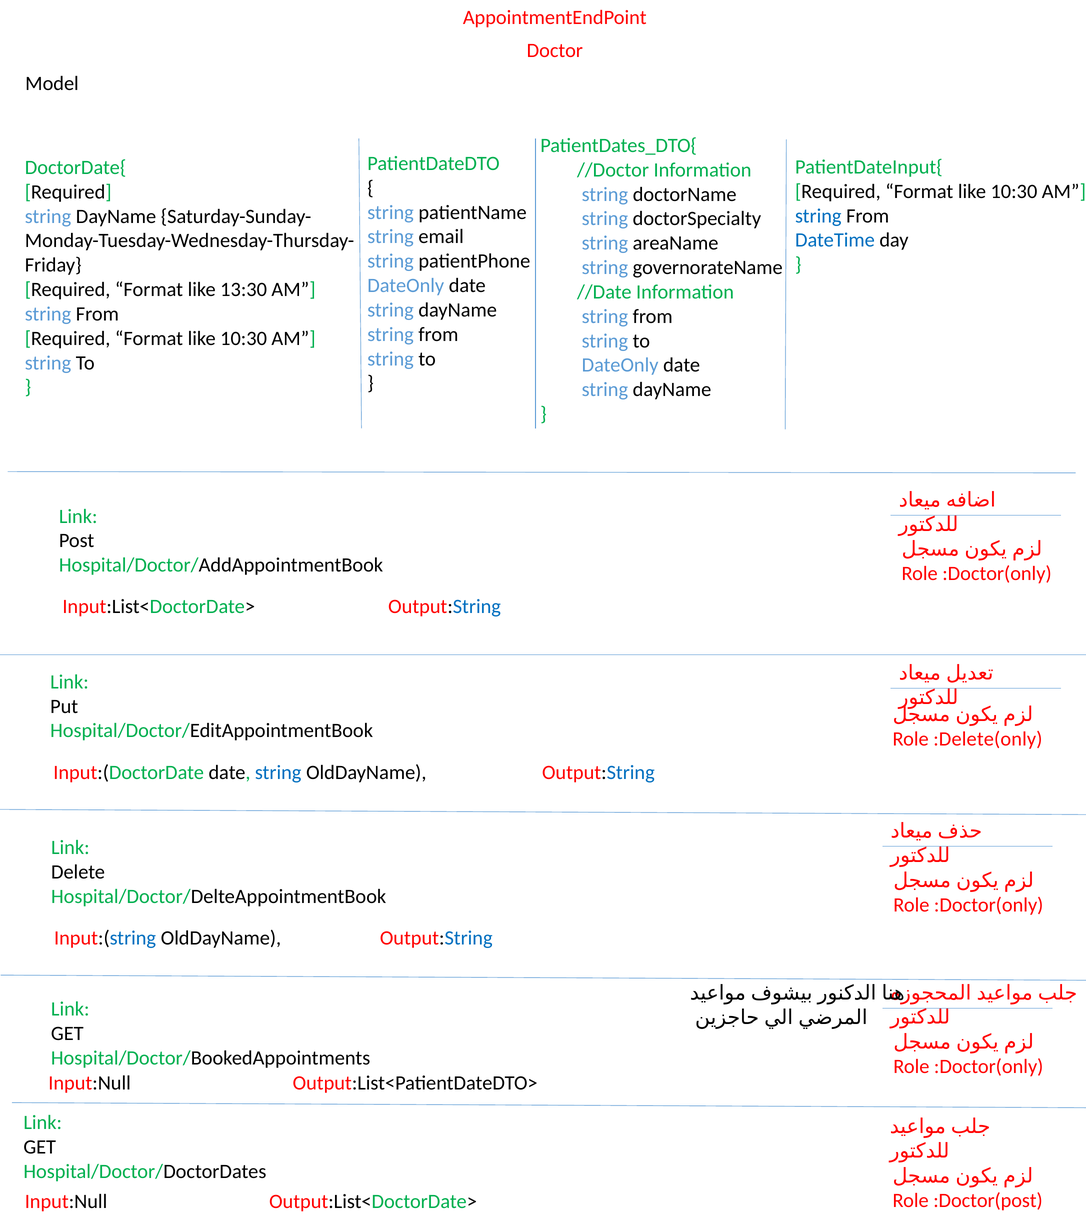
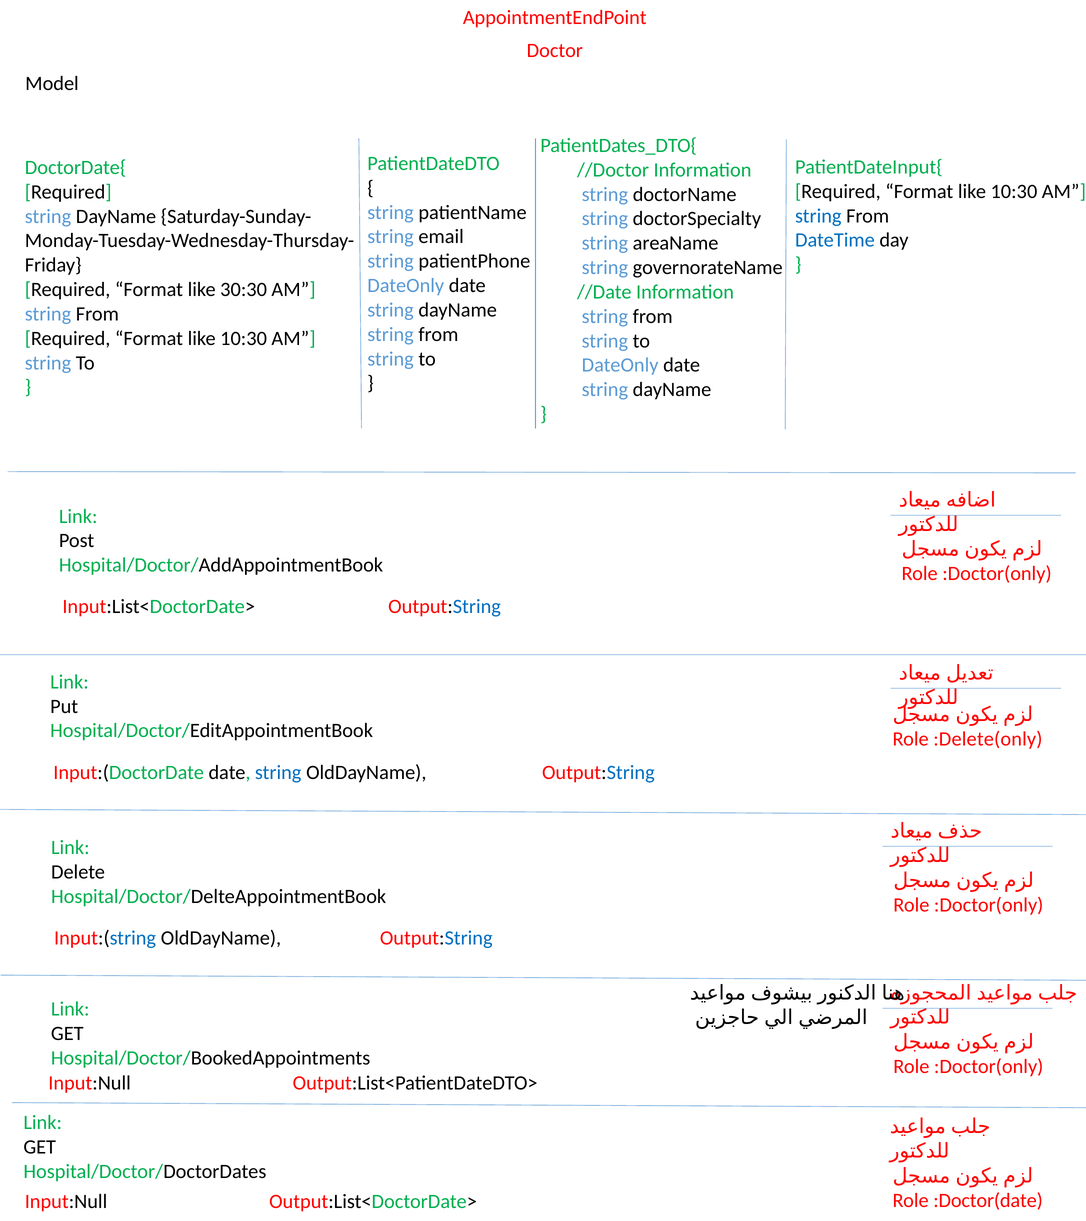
13:30: 13:30 -> 30:30
:Doctor(post: :Doctor(post -> :Doctor(date
